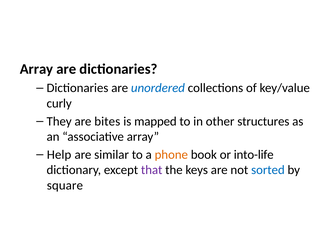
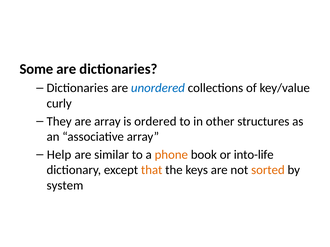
Array at (36, 69): Array -> Some
are bites: bites -> array
mapped: mapped -> ordered
that colour: purple -> orange
sorted colour: blue -> orange
square: square -> system
